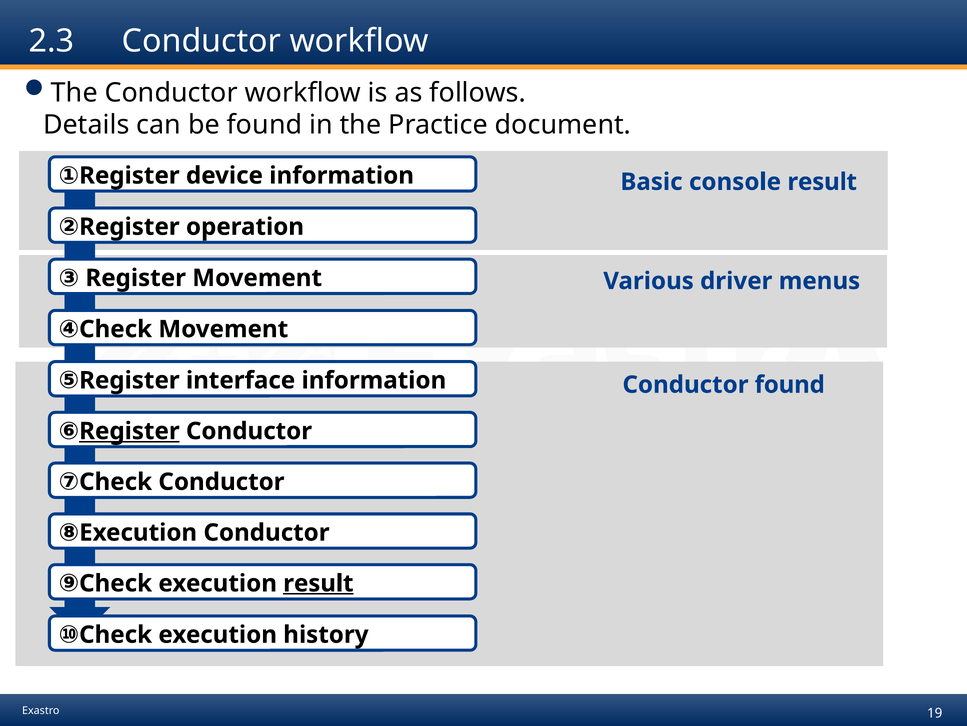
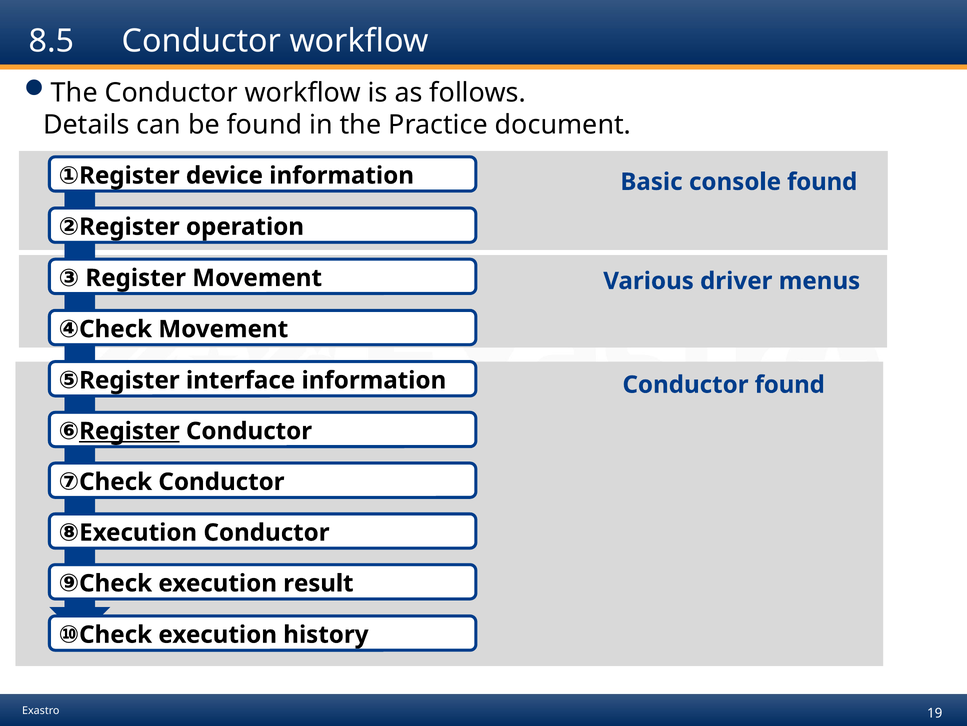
2.3: 2.3 -> 8.5
console result: result -> found
result at (318, 583) underline: present -> none
